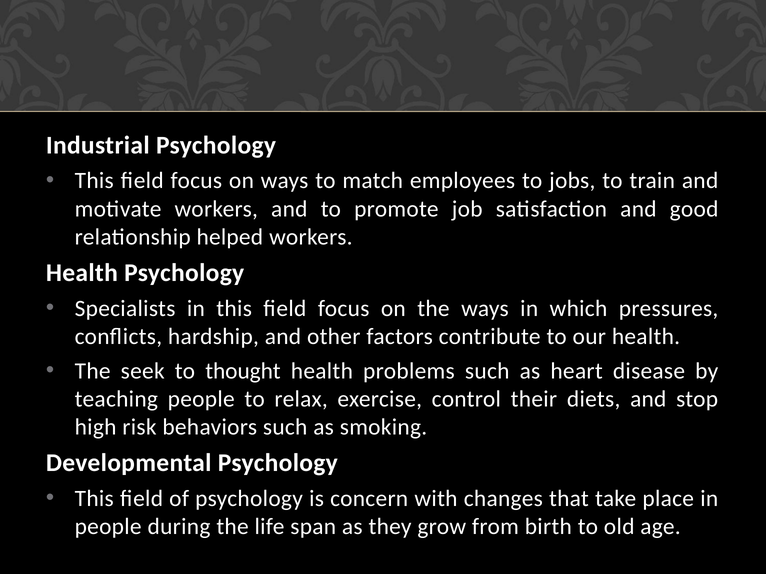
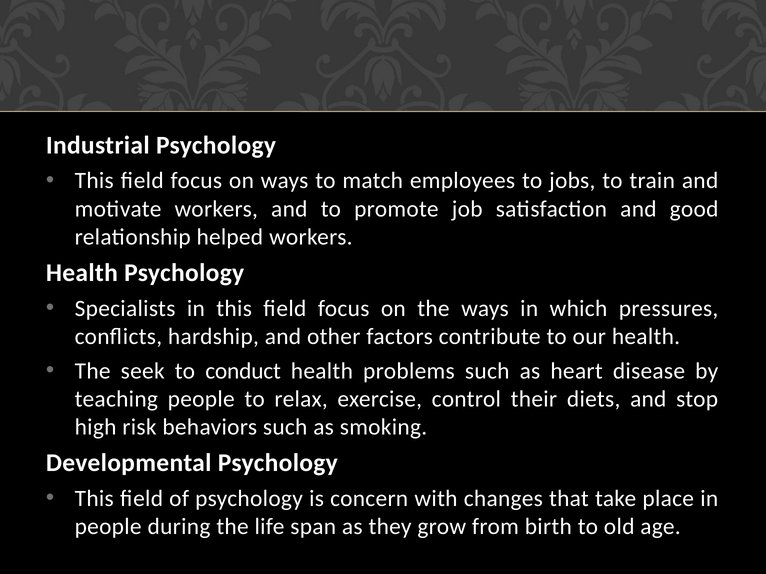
thought: thought -> conduct
